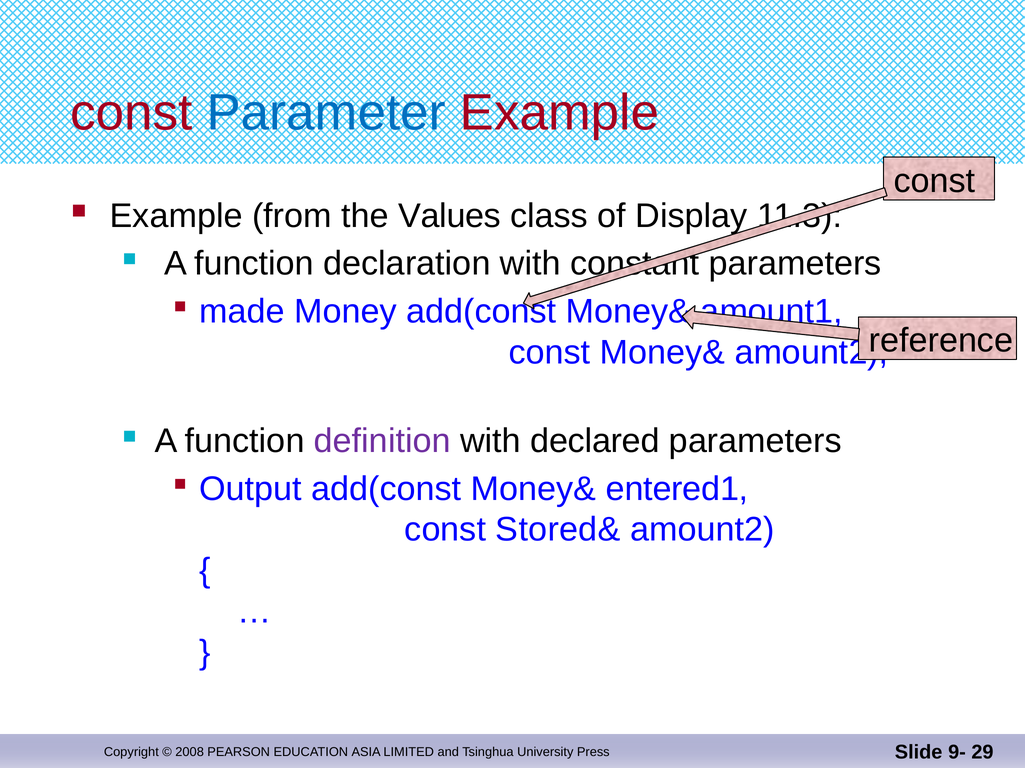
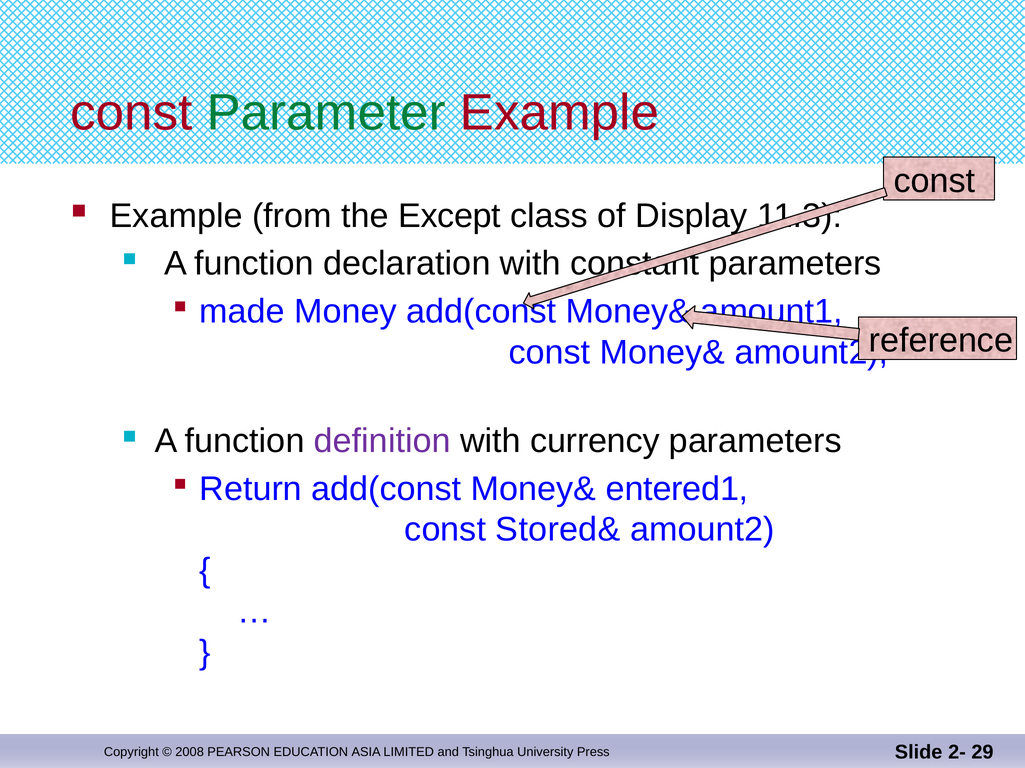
Parameter colour: blue -> green
Values: Values -> Except
declared: declared -> currency
Output: Output -> Return
9-: 9- -> 2-
